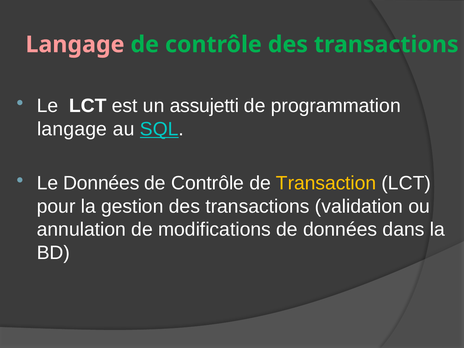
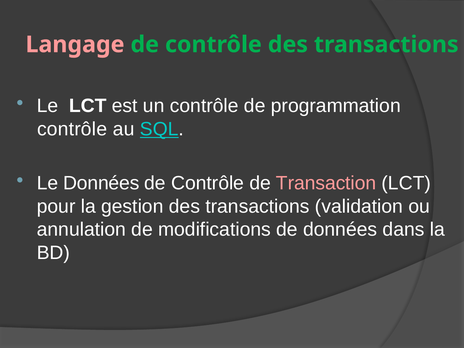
un assujetti: assujetti -> contrôle
langage at (72, 129): langage -> contrôle
Transaction colour: yellow -> pink
